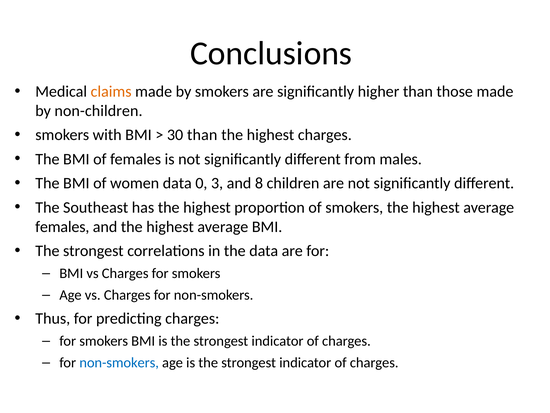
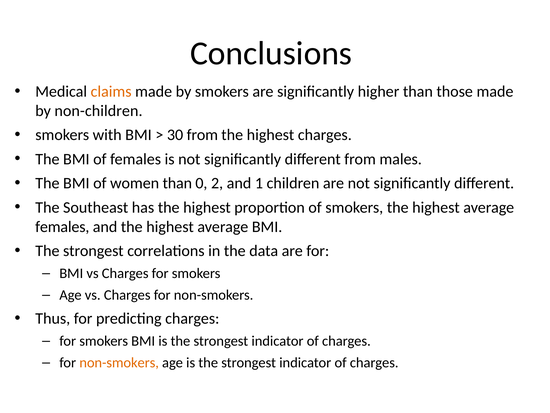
30 than: than -> from
women data: data -> than
3: 3 -> 2
8: 8 -> 1
non-smokers at (119, 362) colour: blue -> orange
